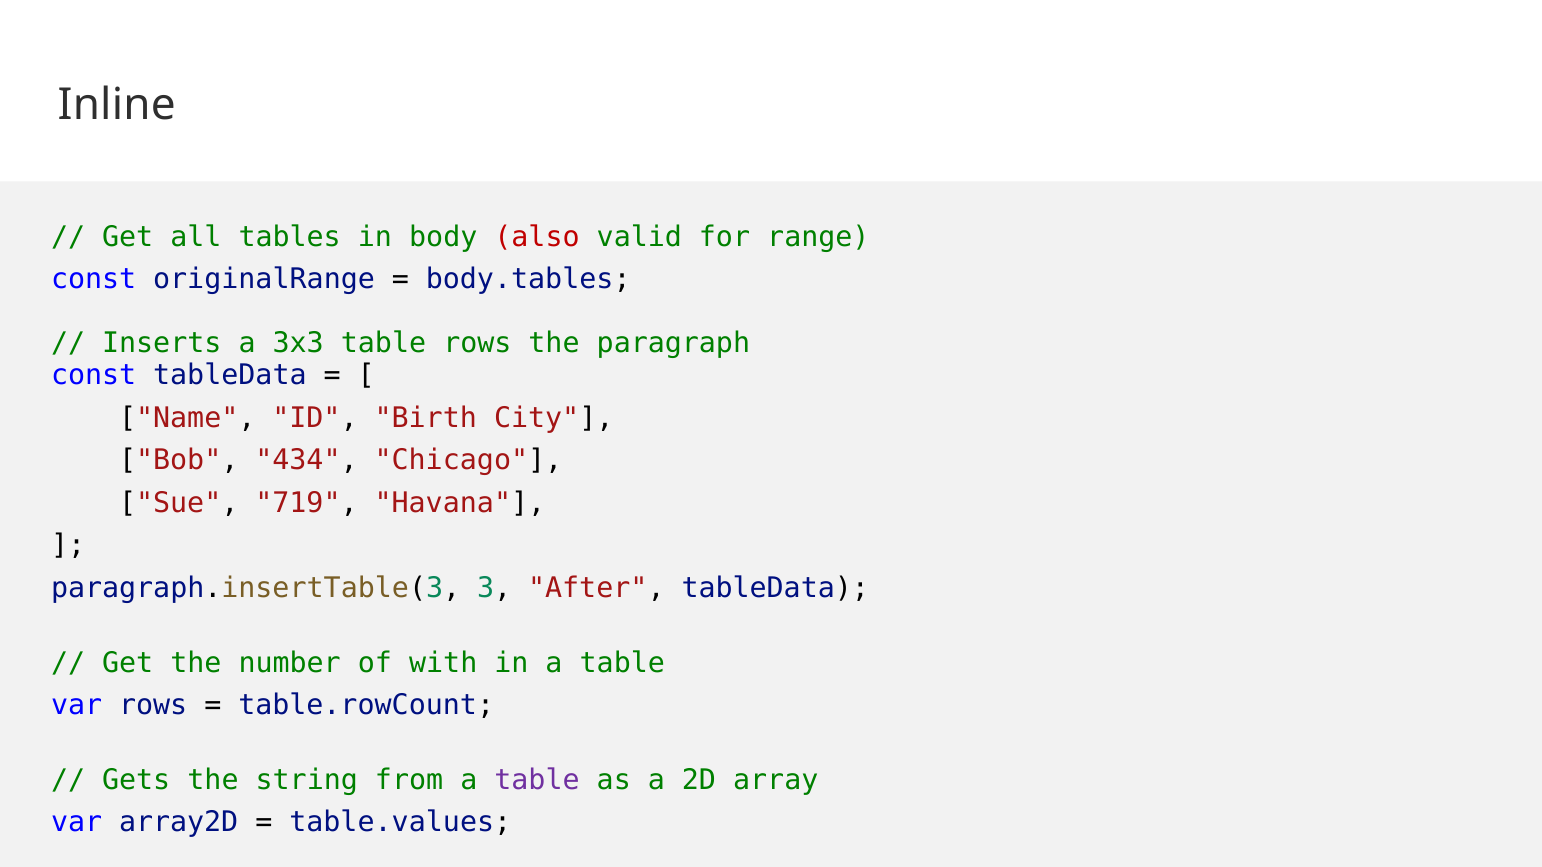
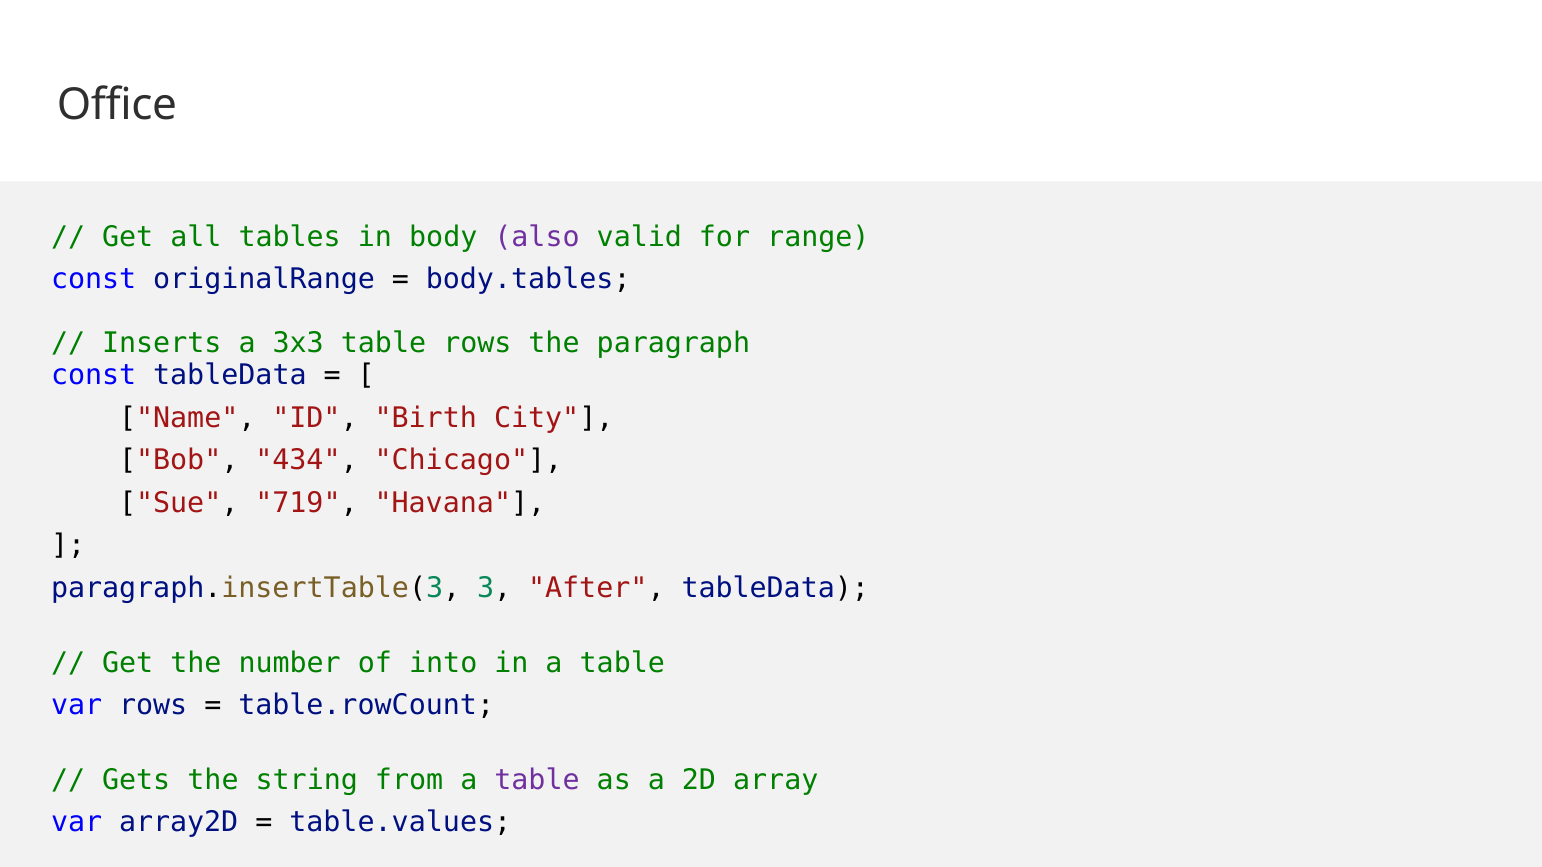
Inline: Inline -> Office
also colour: red -> purple
with: with -> into
